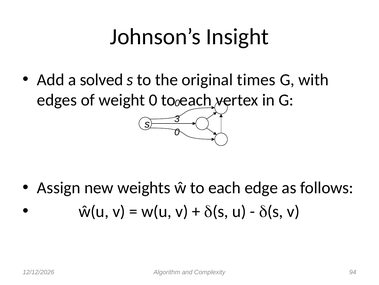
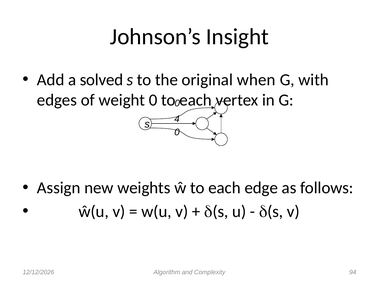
times: times -> when
3: 3 -> 4
